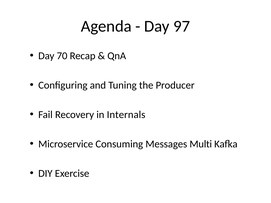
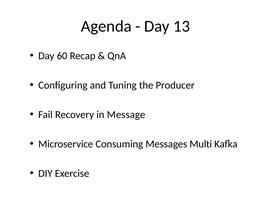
97: 97 -> 13
70: 70 -> 60
Internals: Internals -> Message
